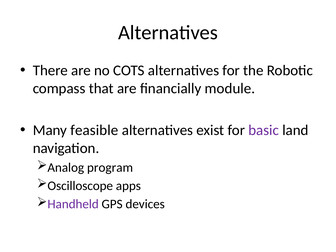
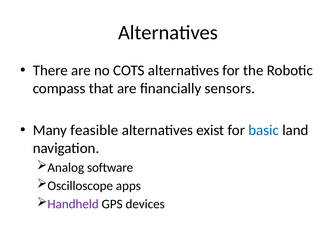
module: module -> sensors
basic colour: purple -> blue
program: program -> software
